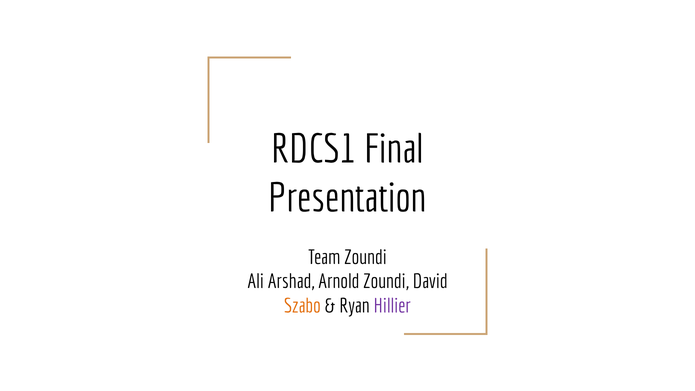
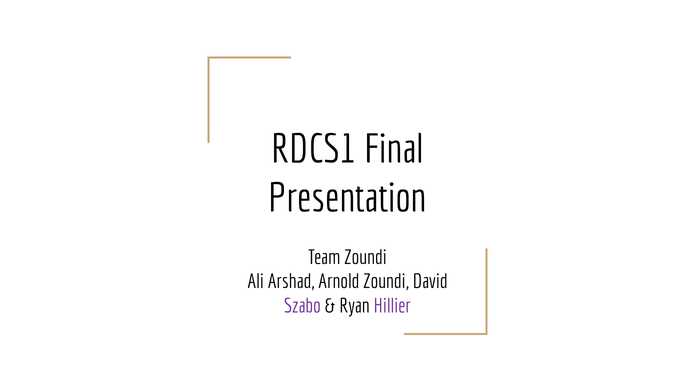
Szabo colour: orange -> purple
